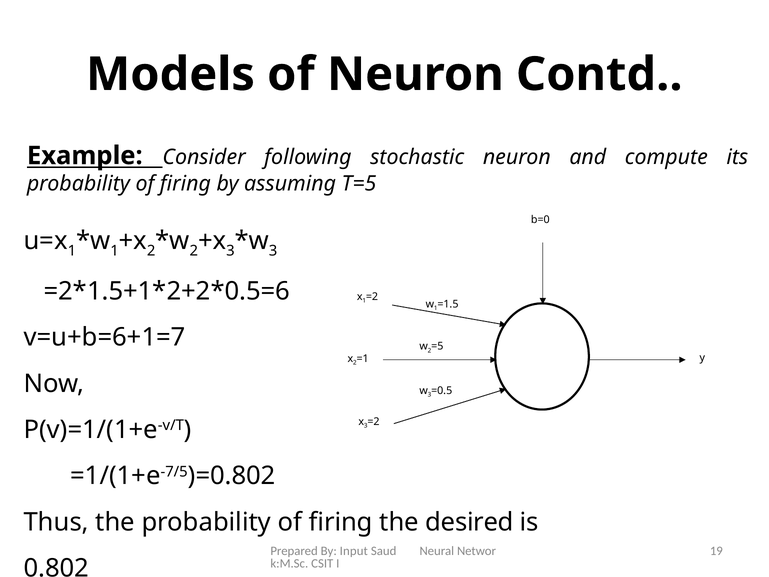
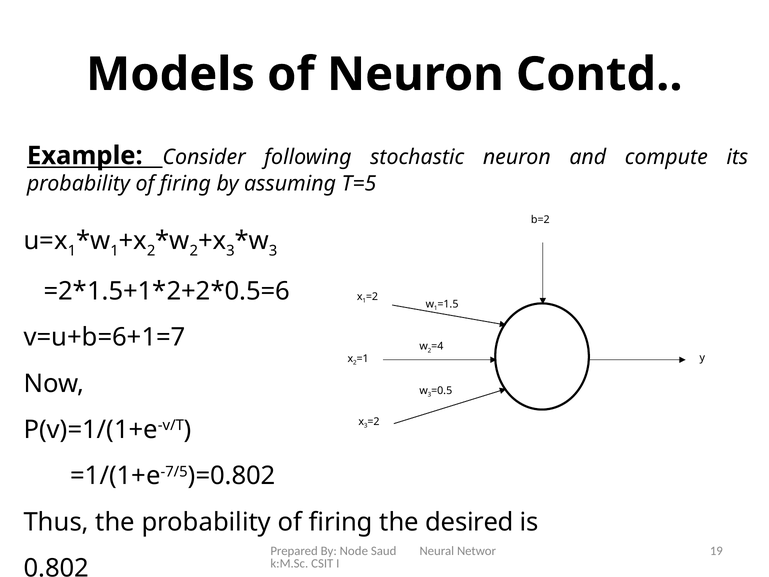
b=0: b=0 -> b=2
=5: =5 -> =4
Input: Input -> Node
